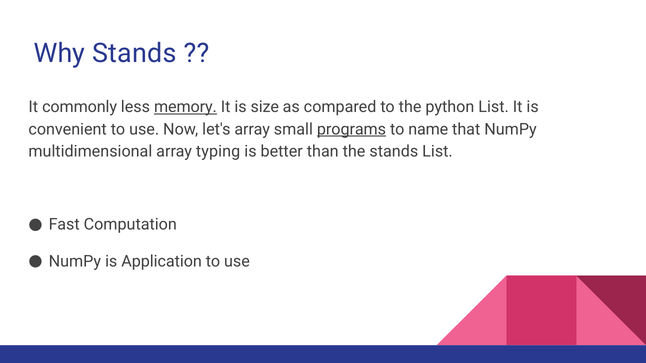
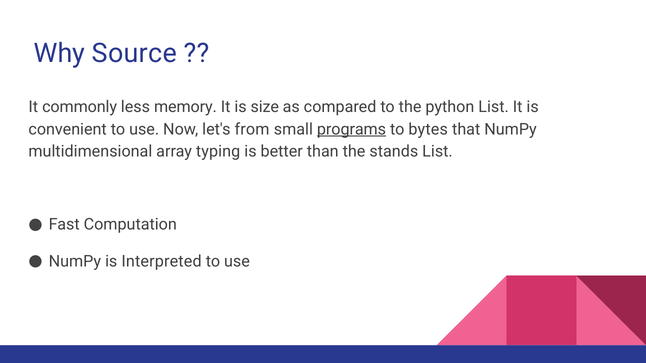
Why Stands: Stands -> Source
memory underline: present -> none
let's array: array -> from
name: name -> bytes
Application: Application -> Interpreted
